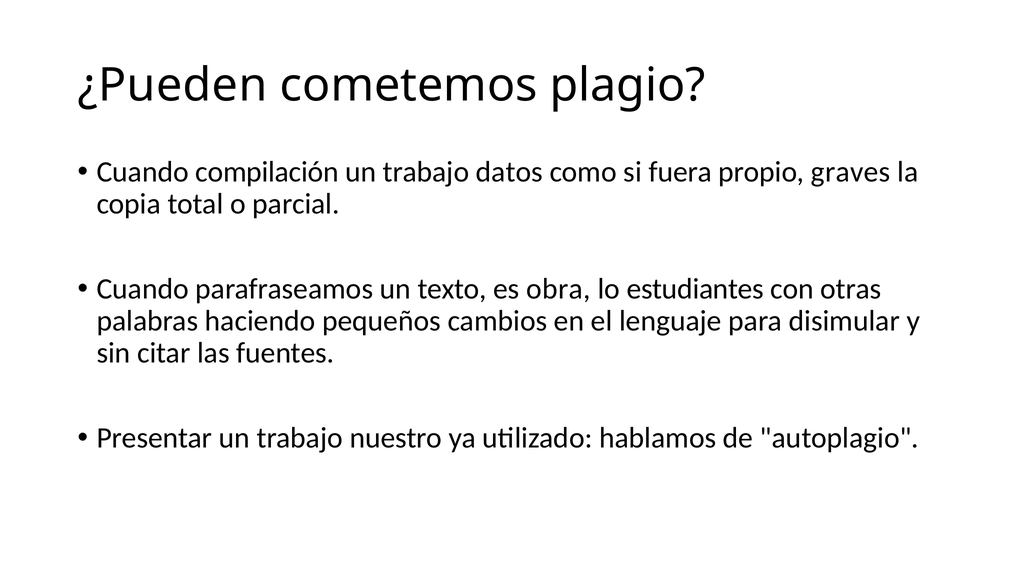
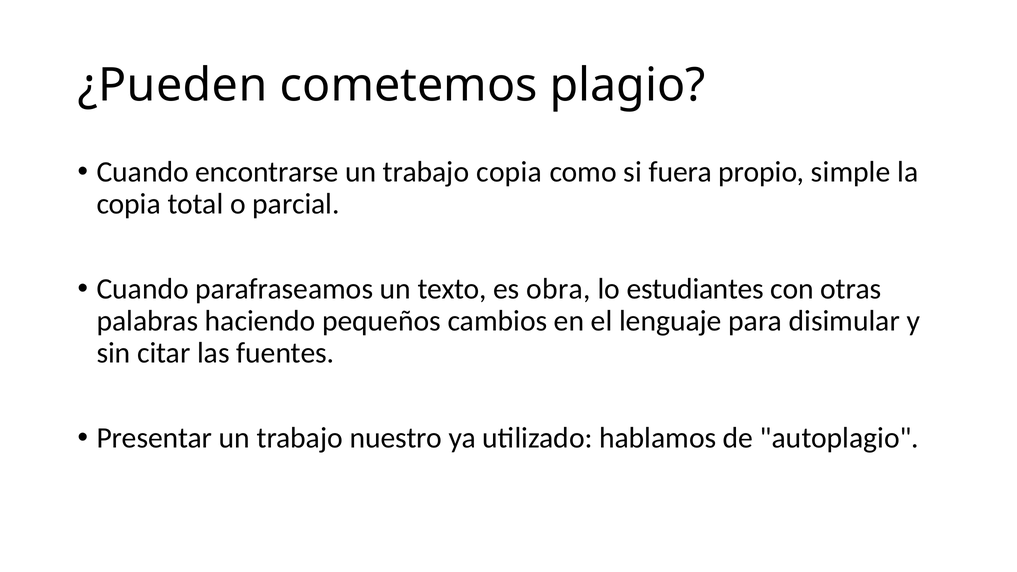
compilación: compilación -> encontrarse
trabajo datos: datos -> copia
graves: graves -> simple
